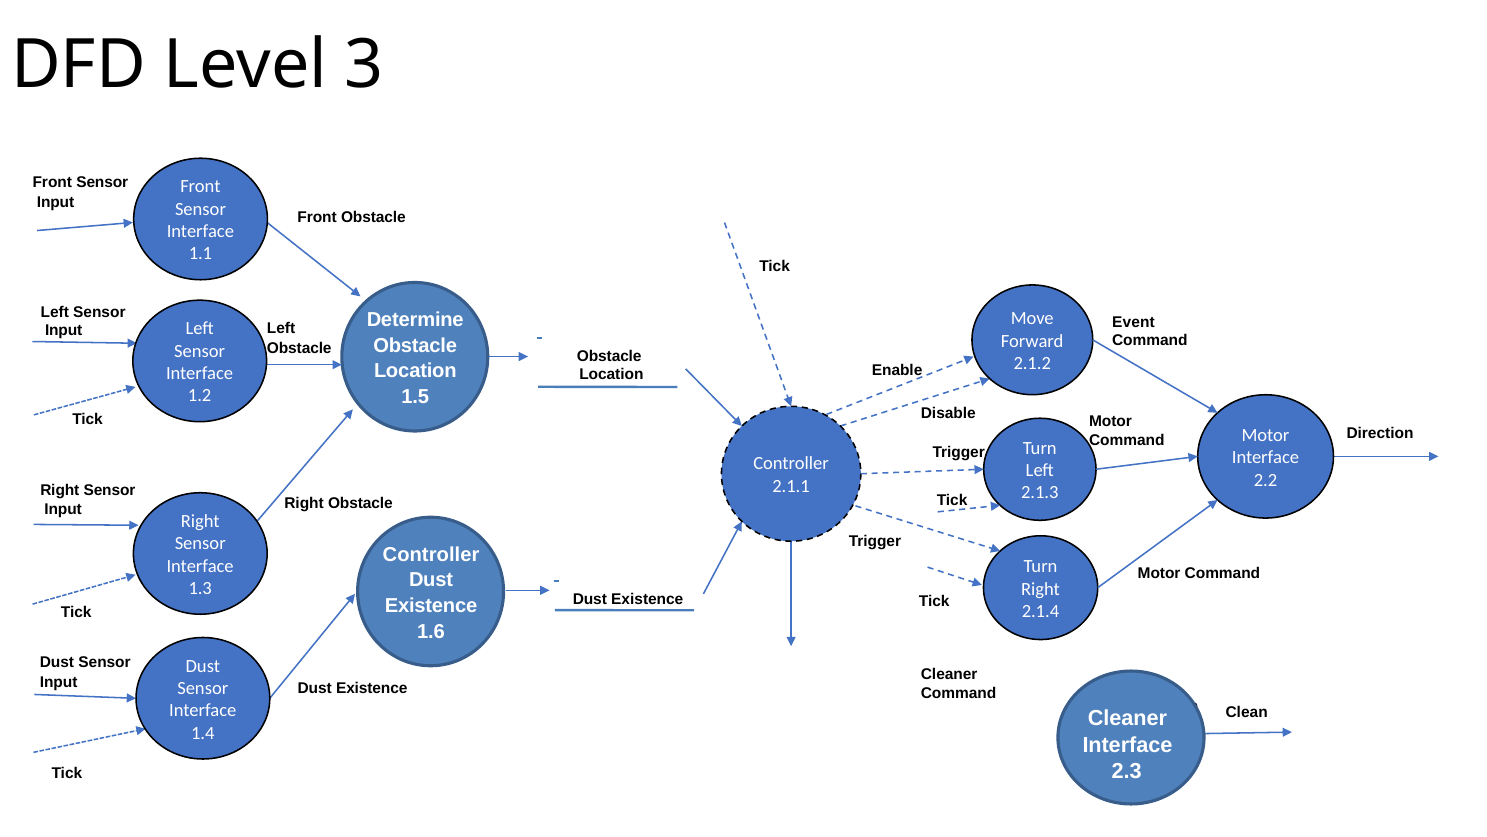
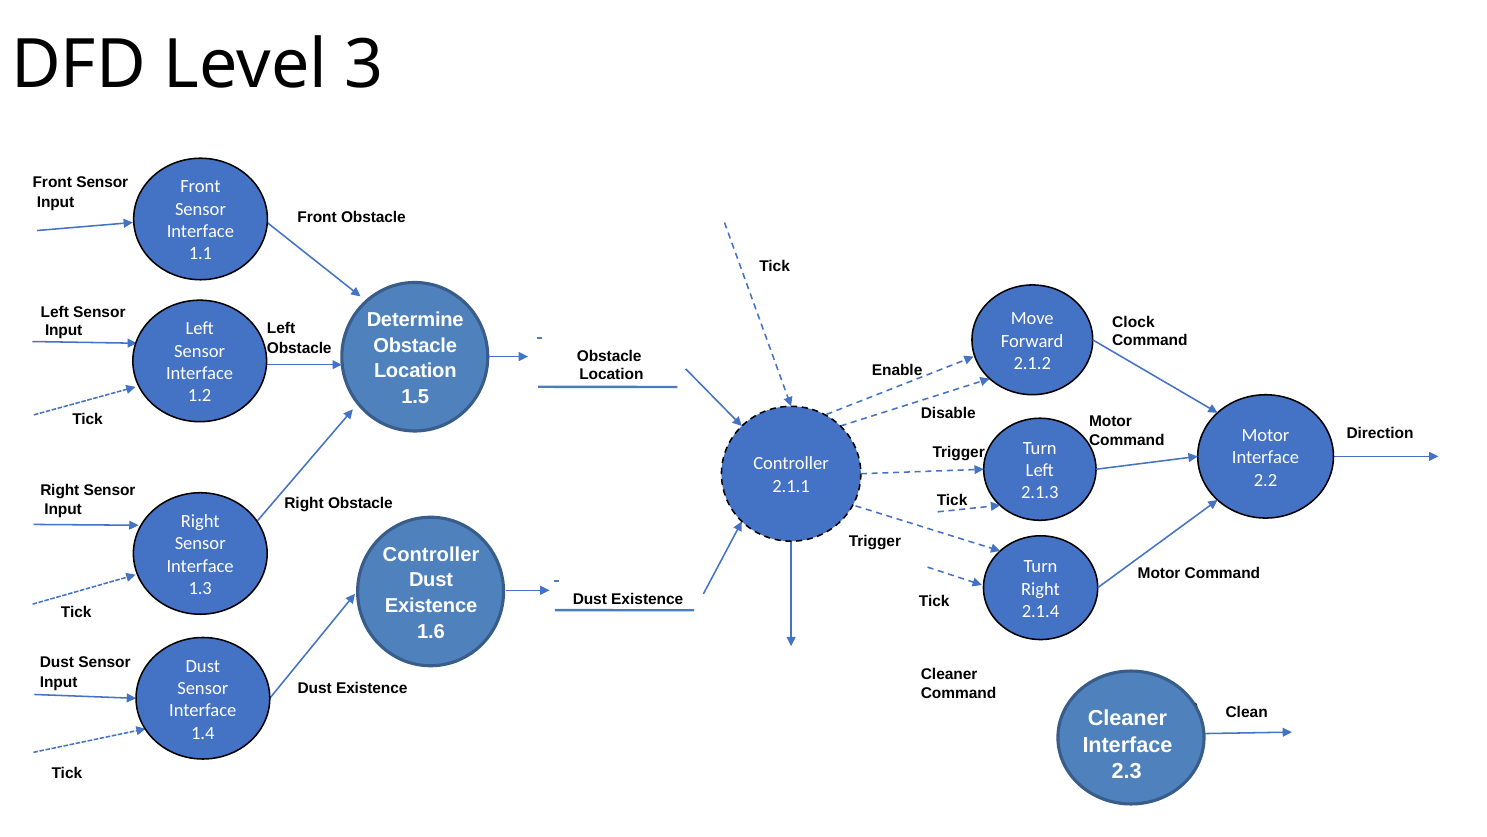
Event: Event -> Clock
